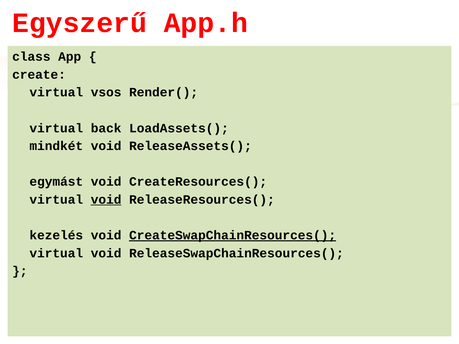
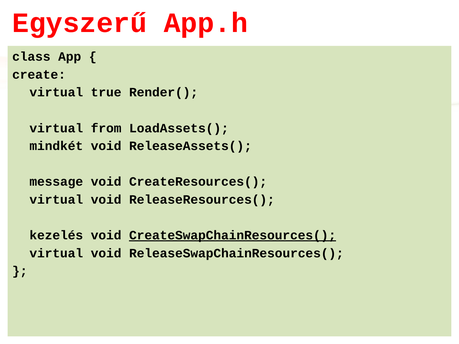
vsos: vsos -> true
back: back -> from
egymást: egymást -> message
void at (106, 200) underline: present -> none
